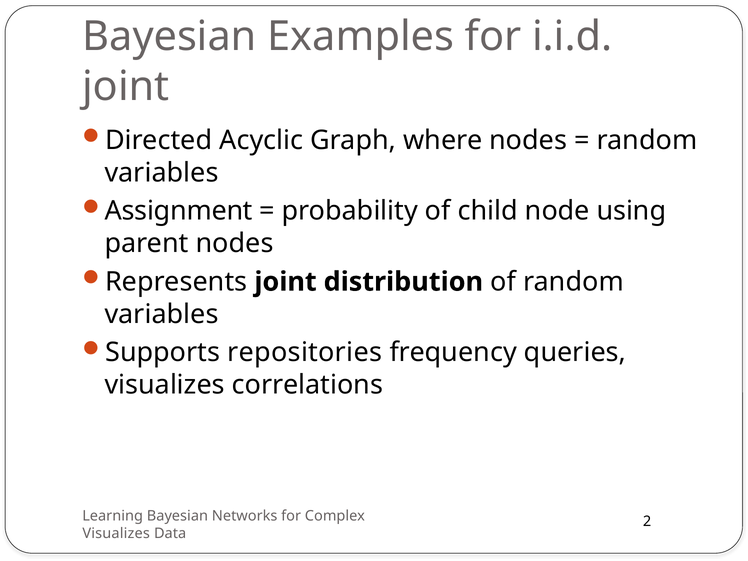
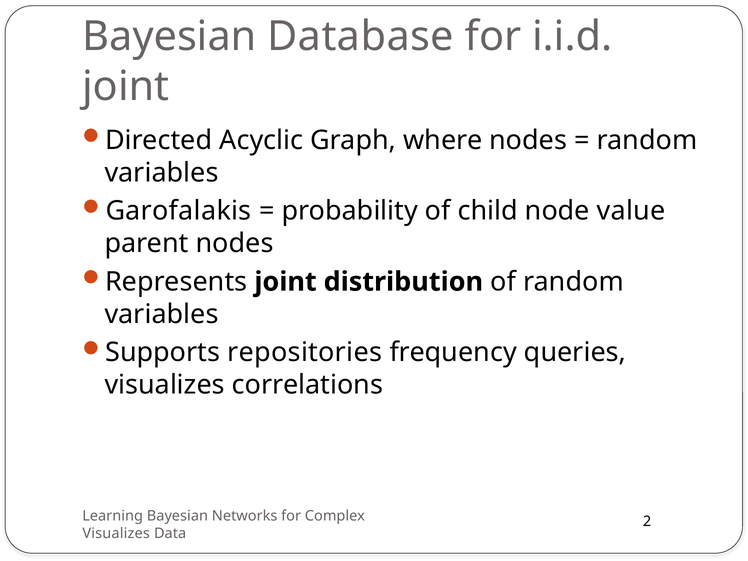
Examples: Examples -> Database
Assignment: Assignment -> Garofalakis
using: using -> value
